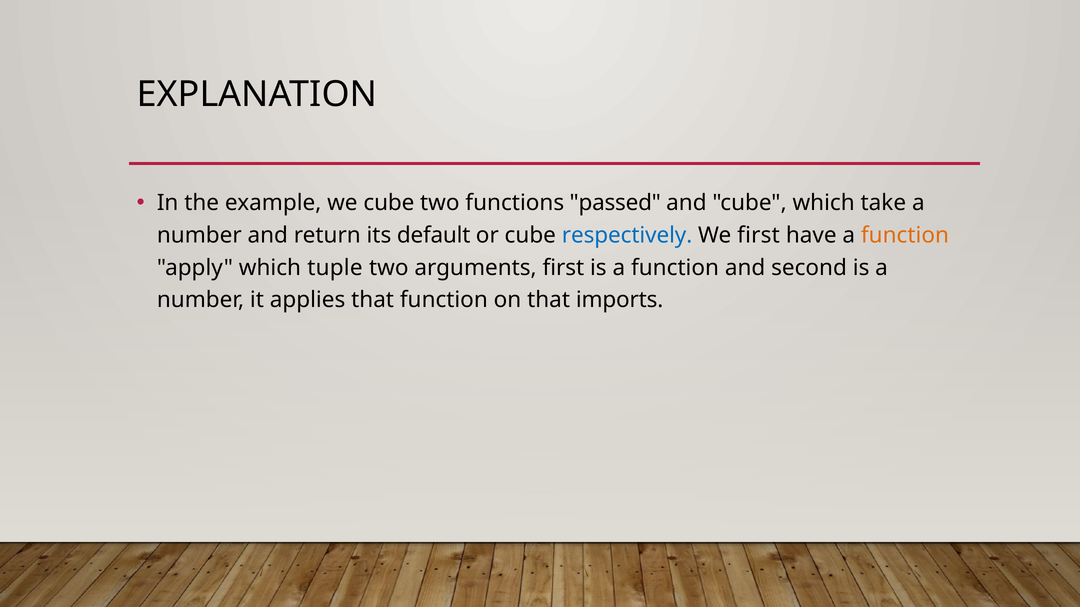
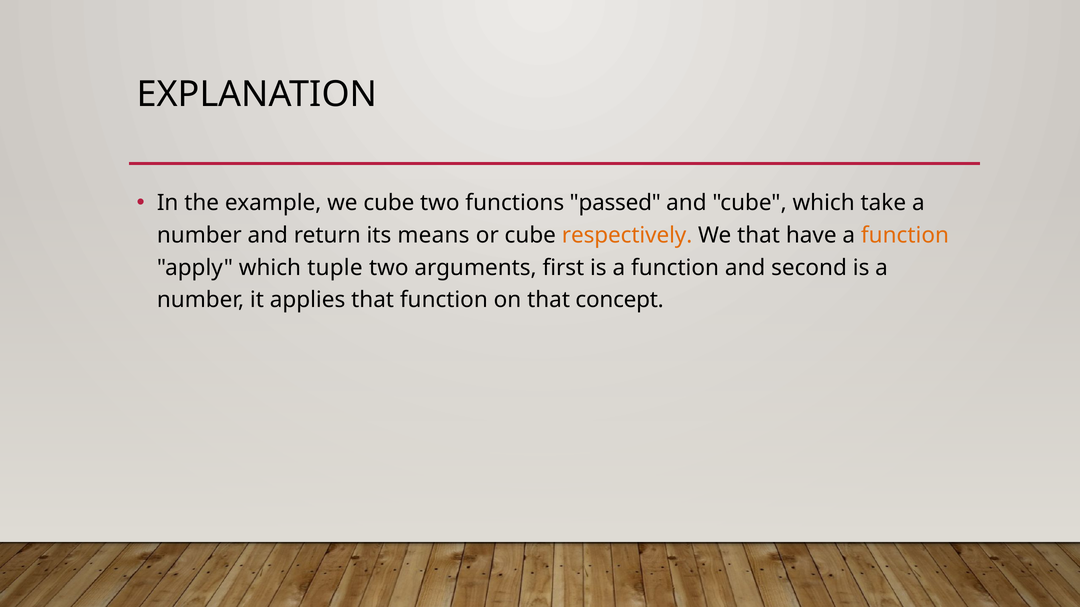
default: default -> means
respectively colour: blue -> orange
We first: first -> that
imports: imports -> concept
